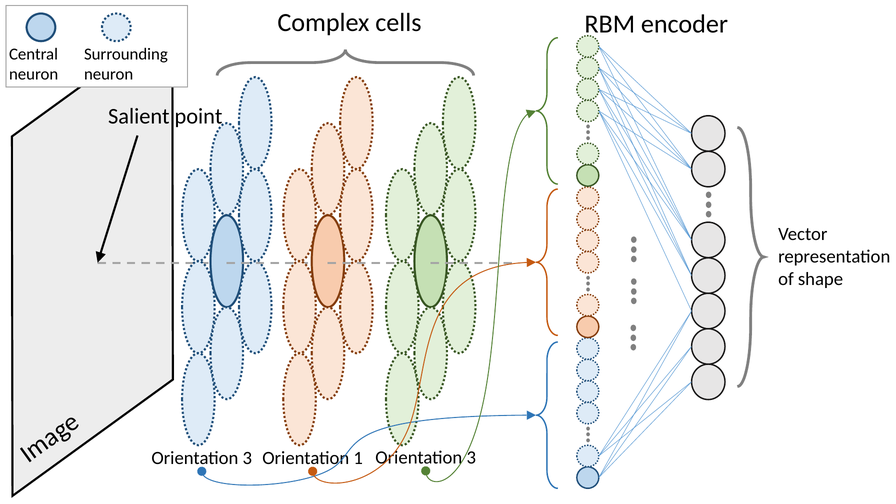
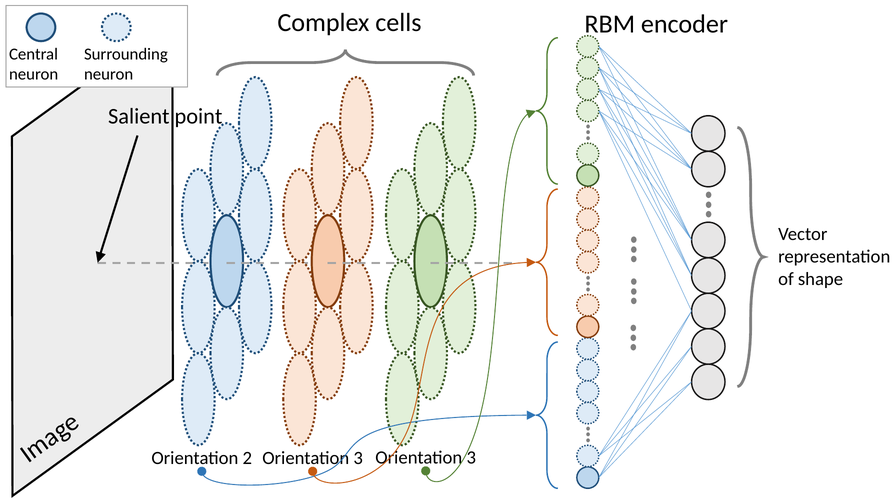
3 at (247, 458): 3 -> 2
1 at (358, 458): 1 -> 3
